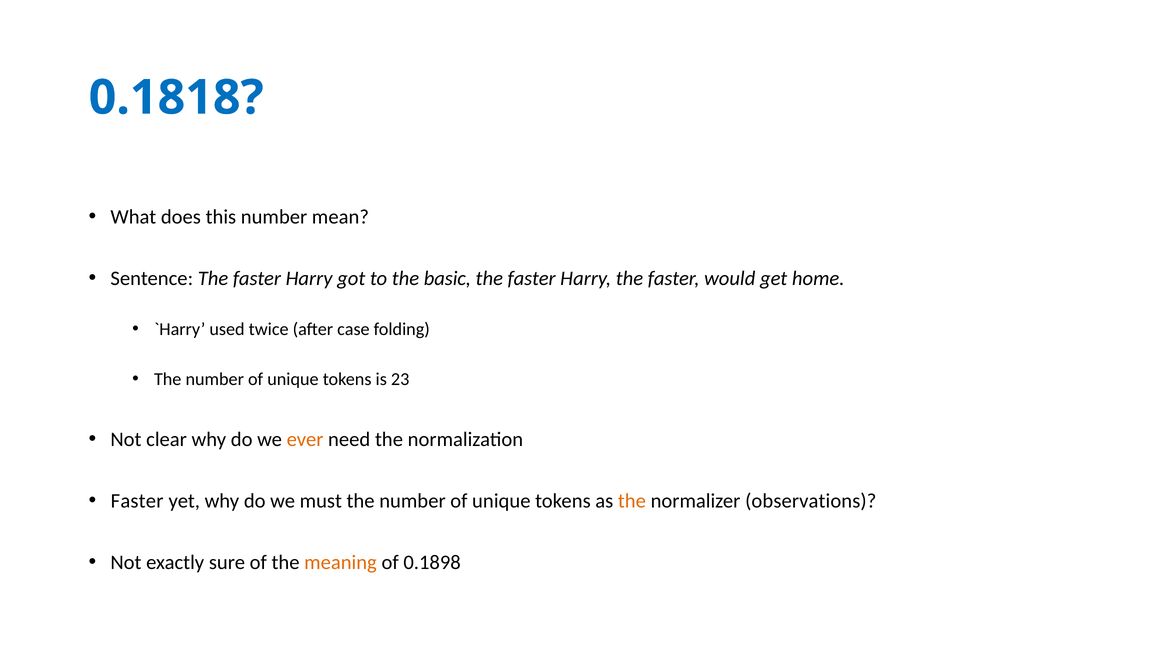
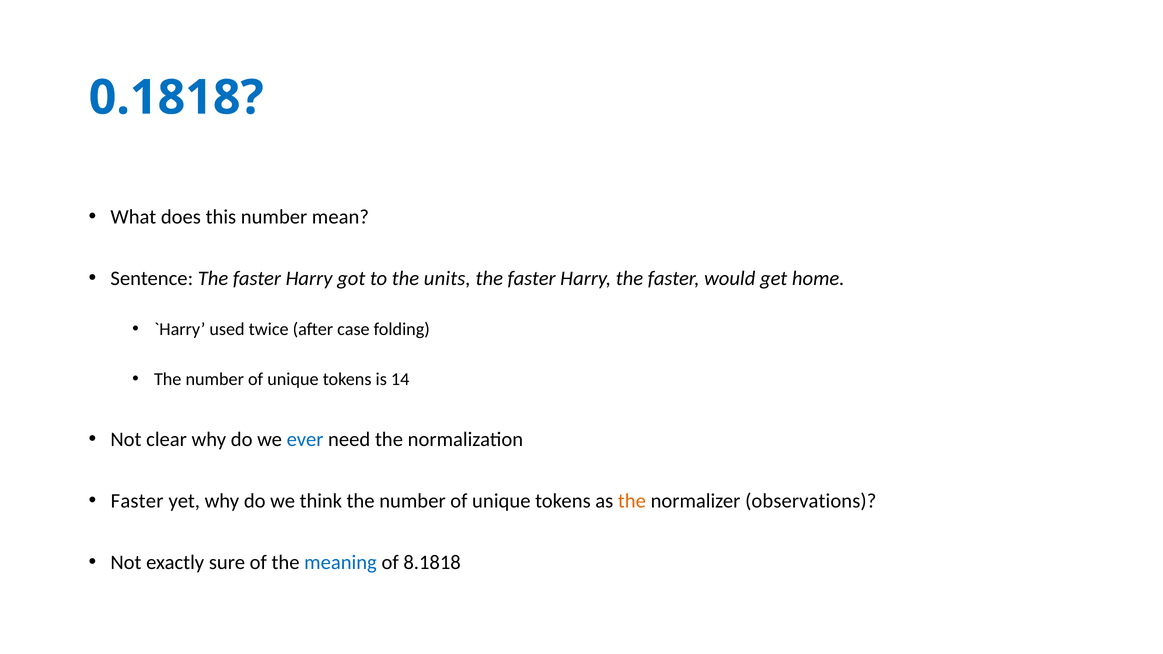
basic: basic -> units
23: 23 -> 14
ever colour: orange -> blue
must: must -> think
meaning colour: orange -> blue
0.1898: 0.1898 -> 8.1818
